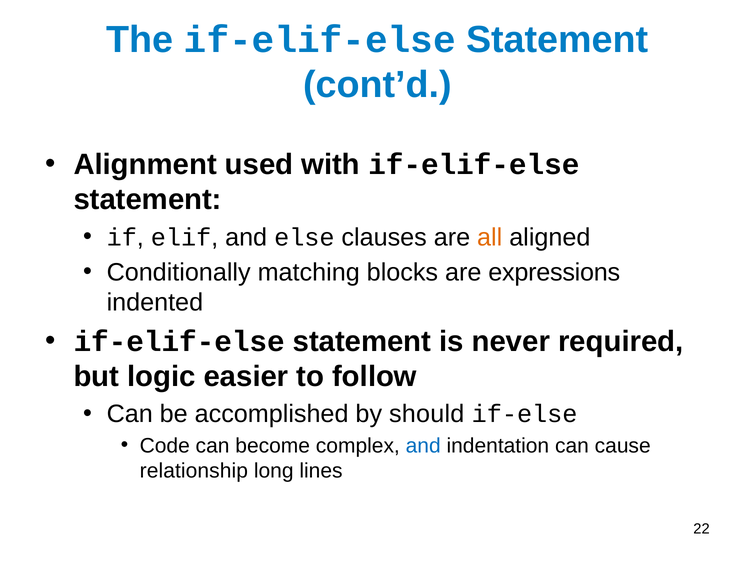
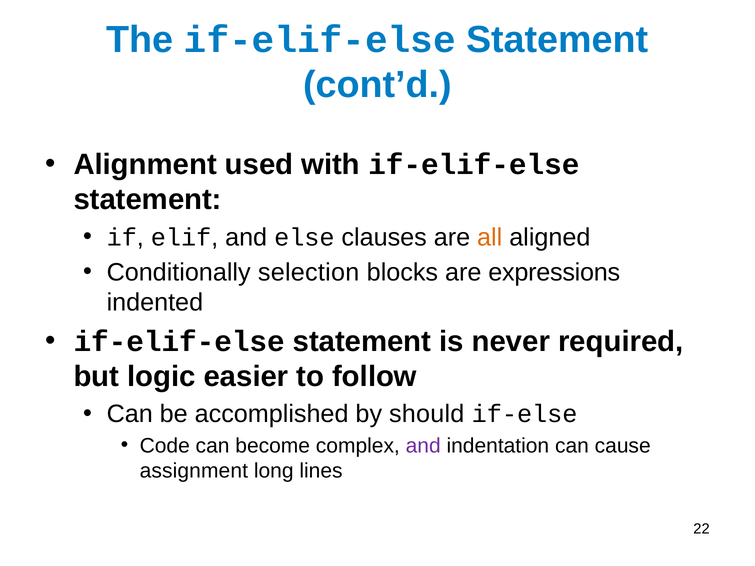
matching: matching -> selection
and at (423, 446) colour: blue -> purple
relationship: relationship -> assignment
